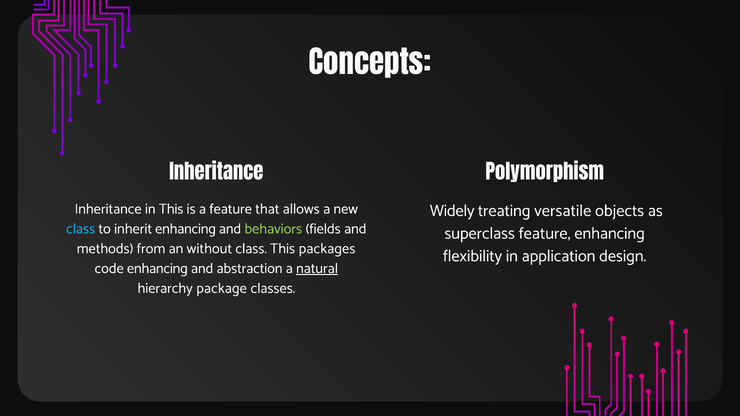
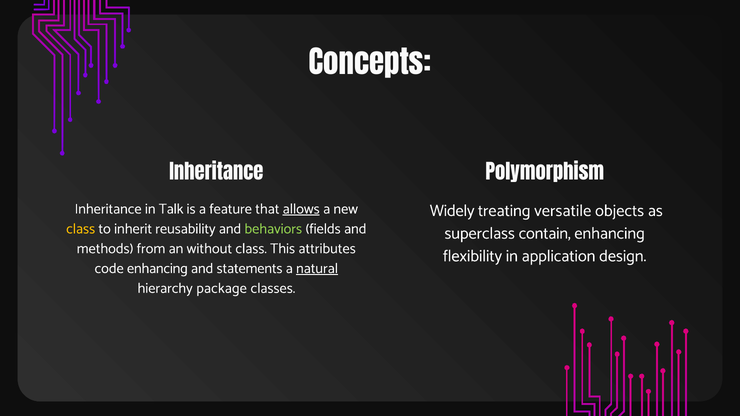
in This: This -> Talk
allows underline: none -> present
class at (81, 229) colour: light blue -> yellow
inherit enhancing: enhancing -> reusability
superclass feature: feature -> contain
packages: packages -> attributes
abstraction: abstraction -> statements
